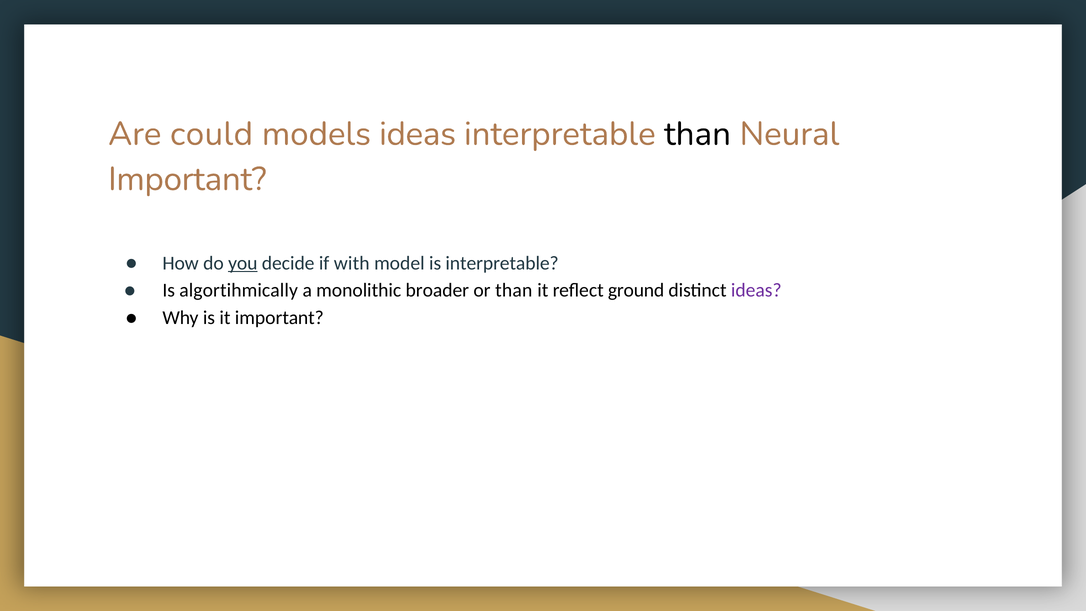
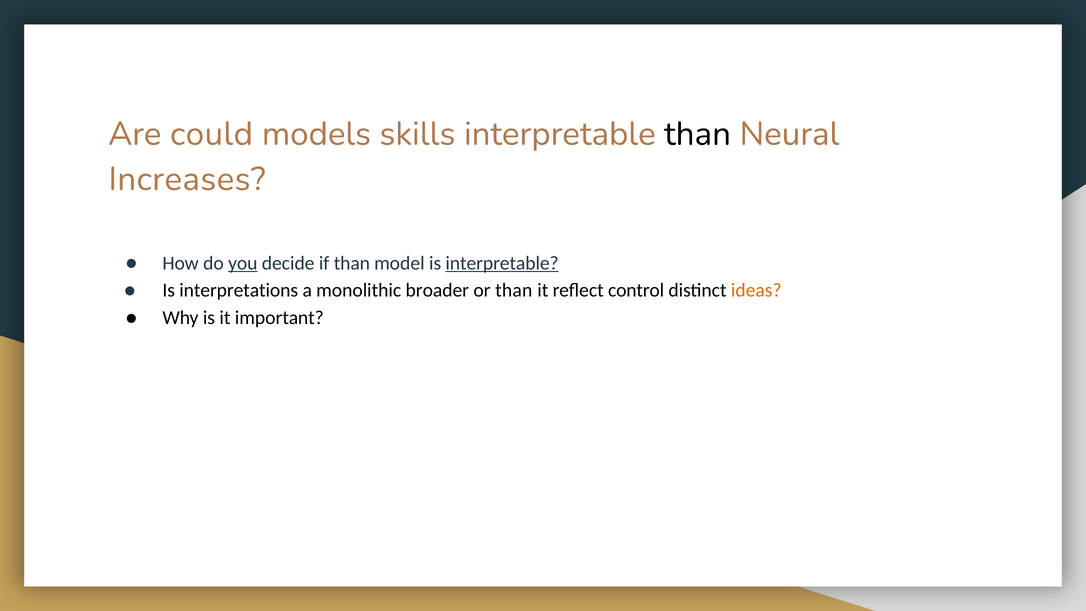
models ideas: ideas -> skills
Important at (187, 179): Important -> Increases
if with: with -> than
interpretable at (502, 263) underline: none -> present
algortihmically: algortihmically -> interpretations
ground: ground -> control
ideas at (756, 290) colour: purple -> orange
